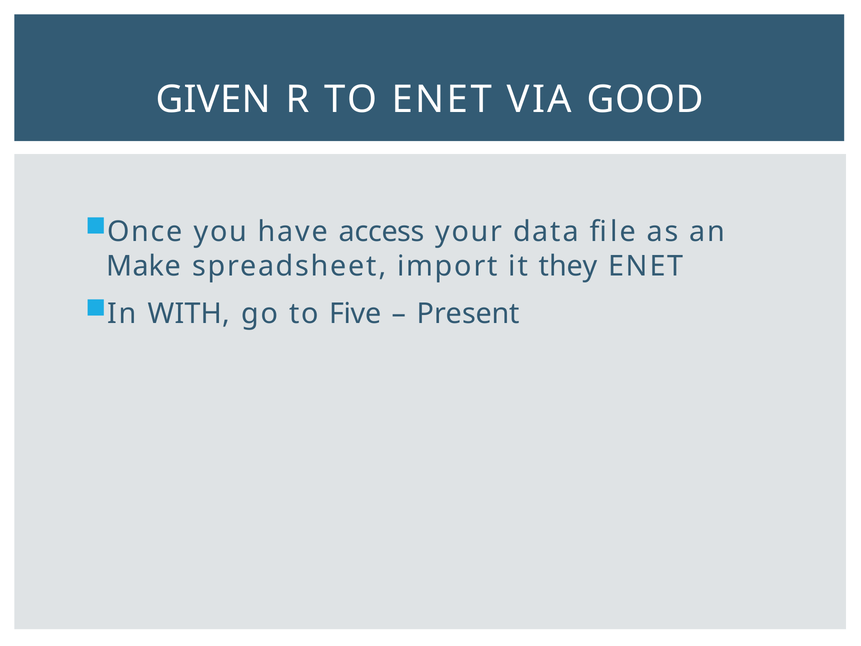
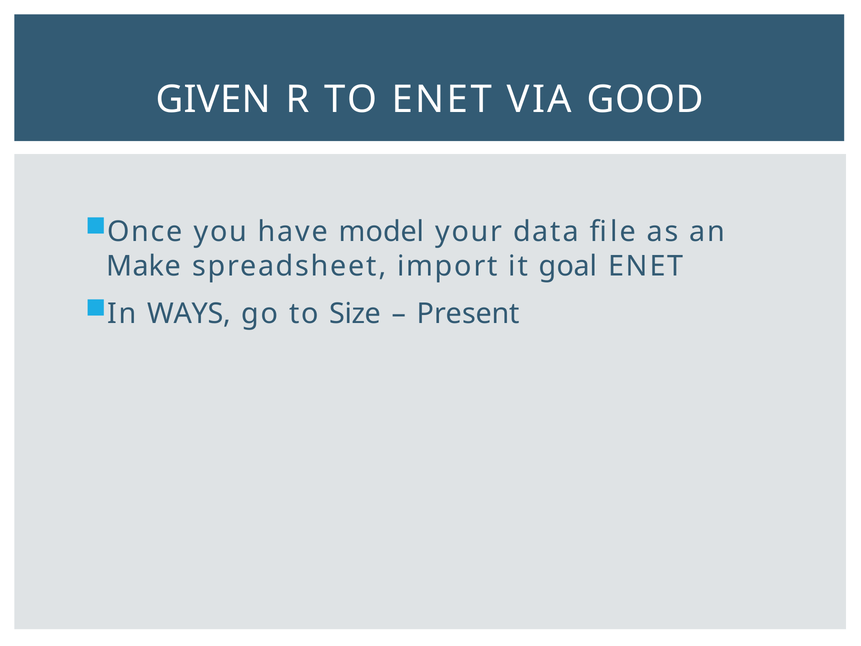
access: access -> model
they: they -> goal
WITH: WITH -> WAYS
Five: Five -> Size
